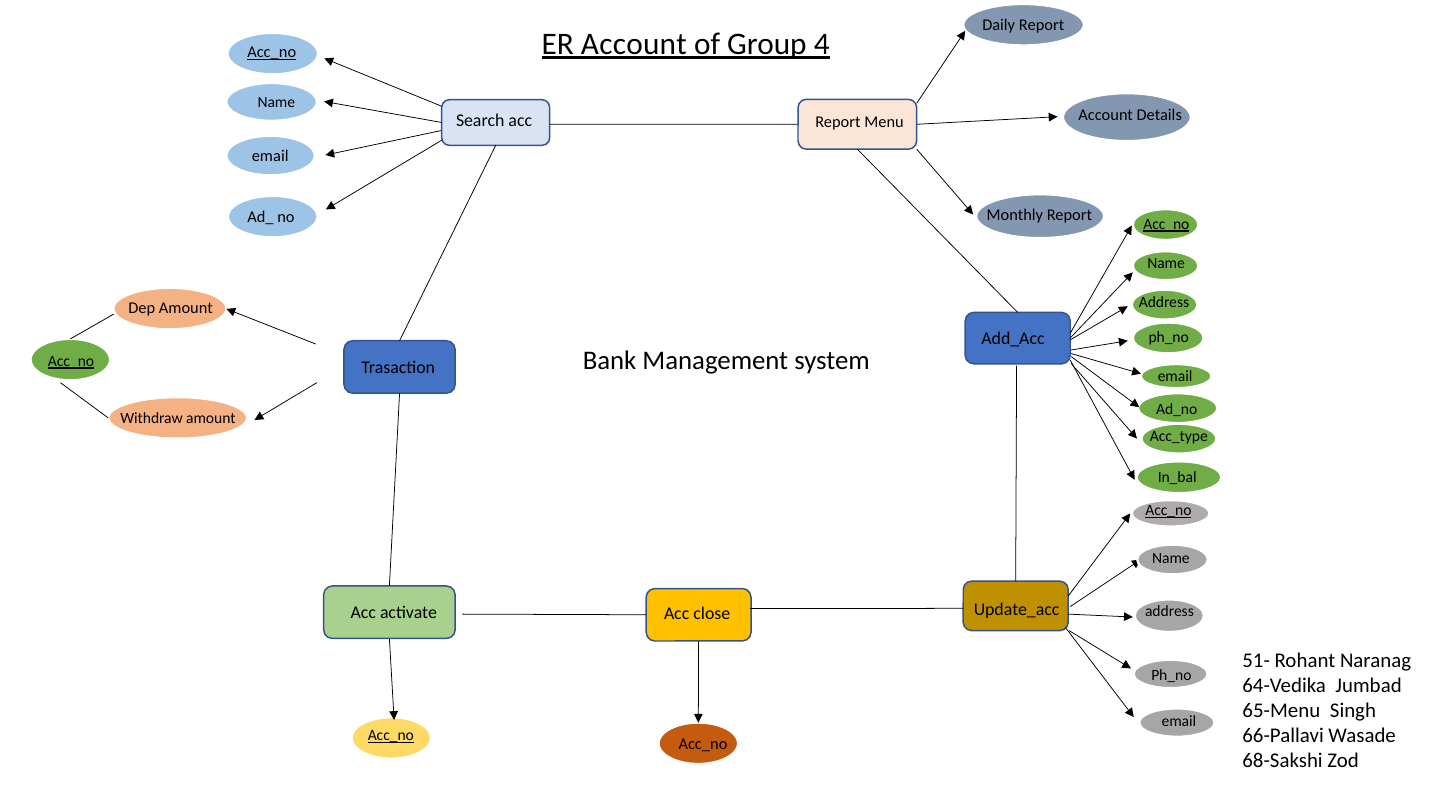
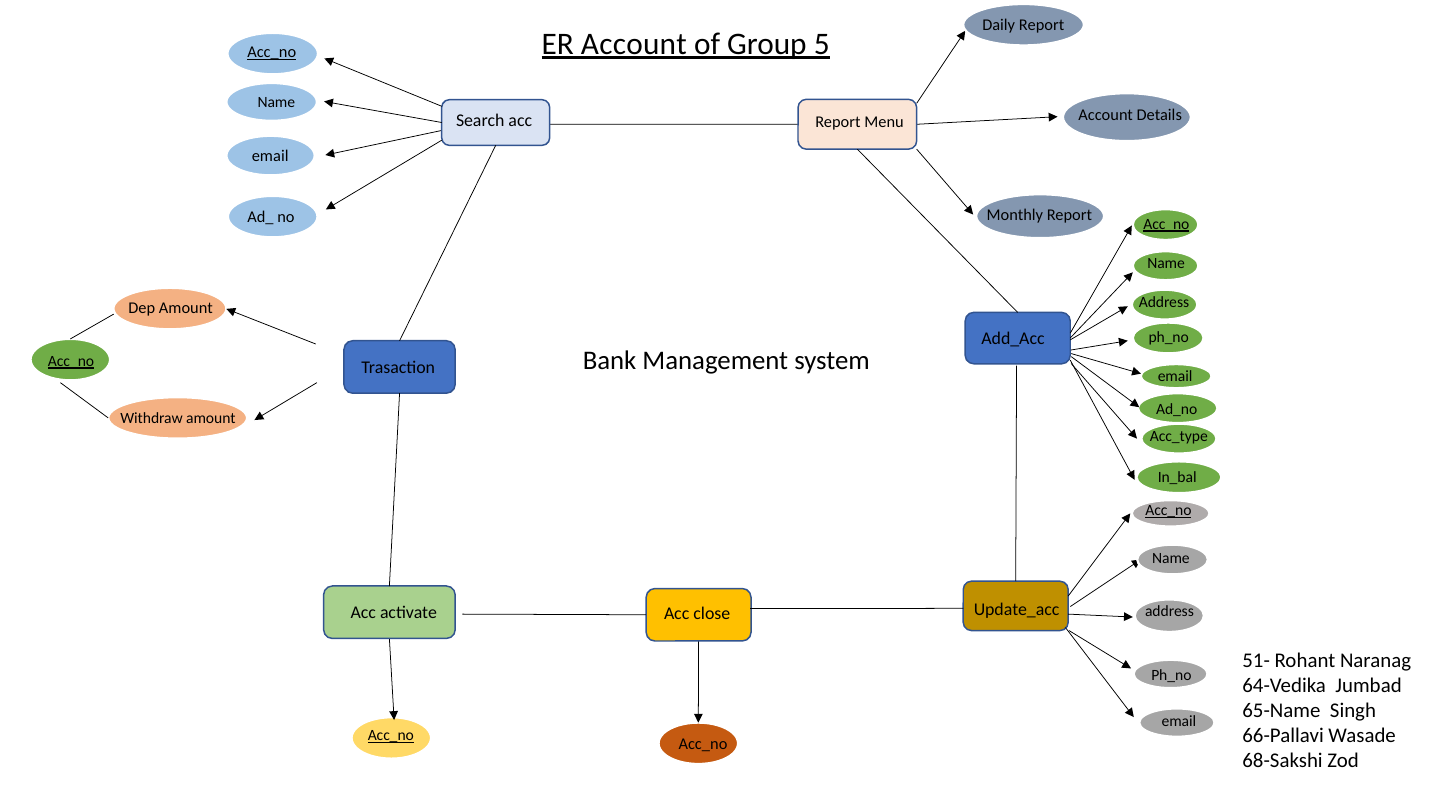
4: 4 -> 5
65-Menu: 65-Menu -> 65-Name
